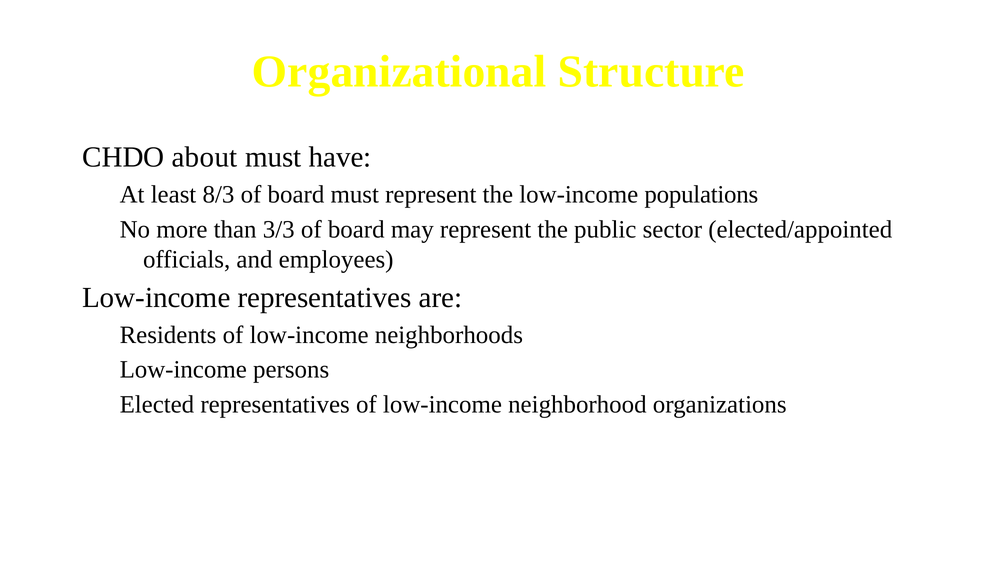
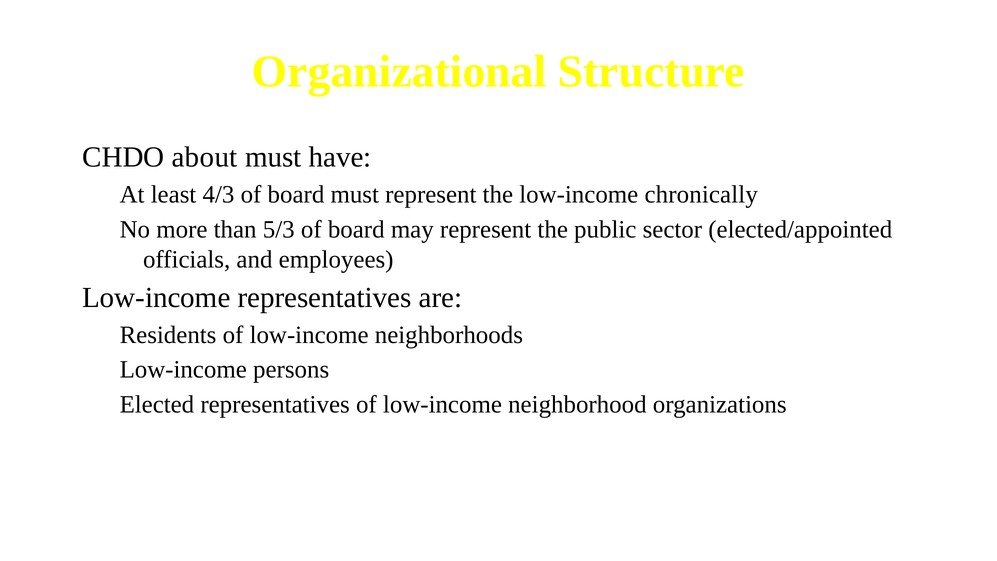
8/3: 8/3 -> 4/3
populations: populations -> chronically
3/3: 3/3 -> 5/3
